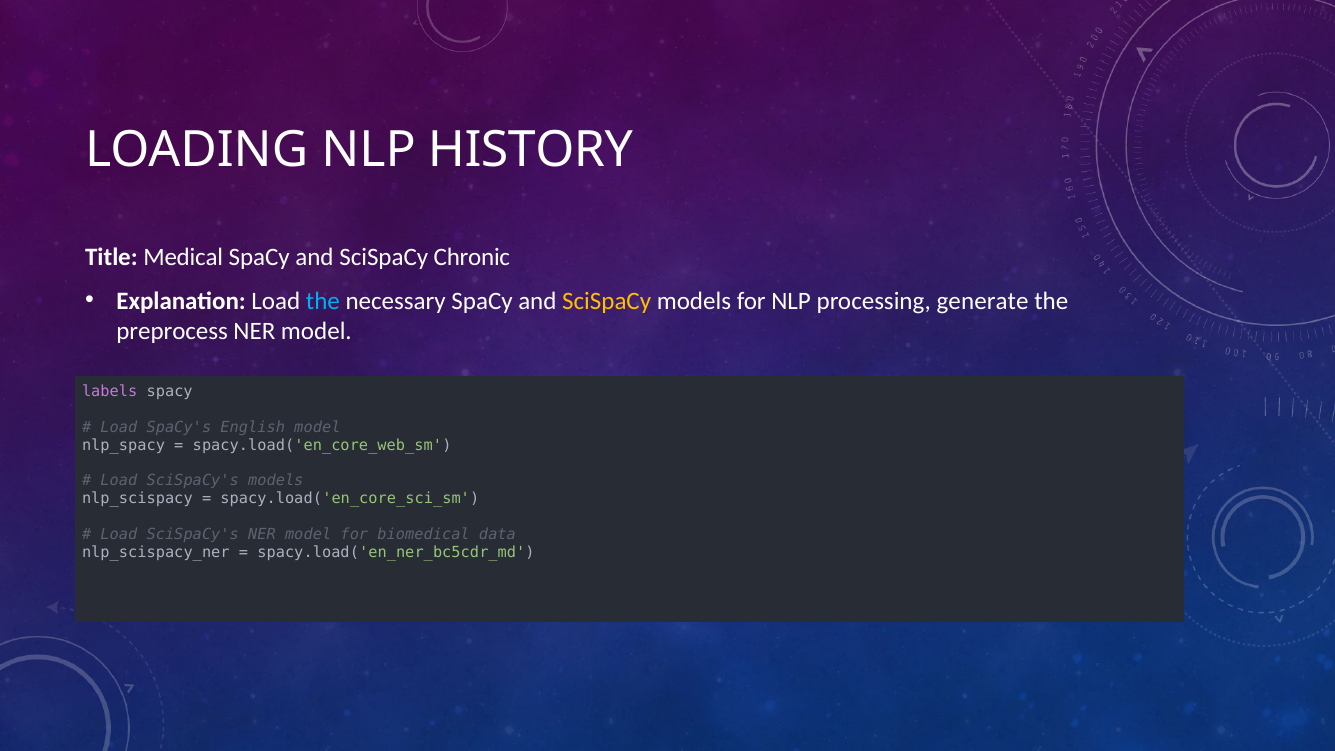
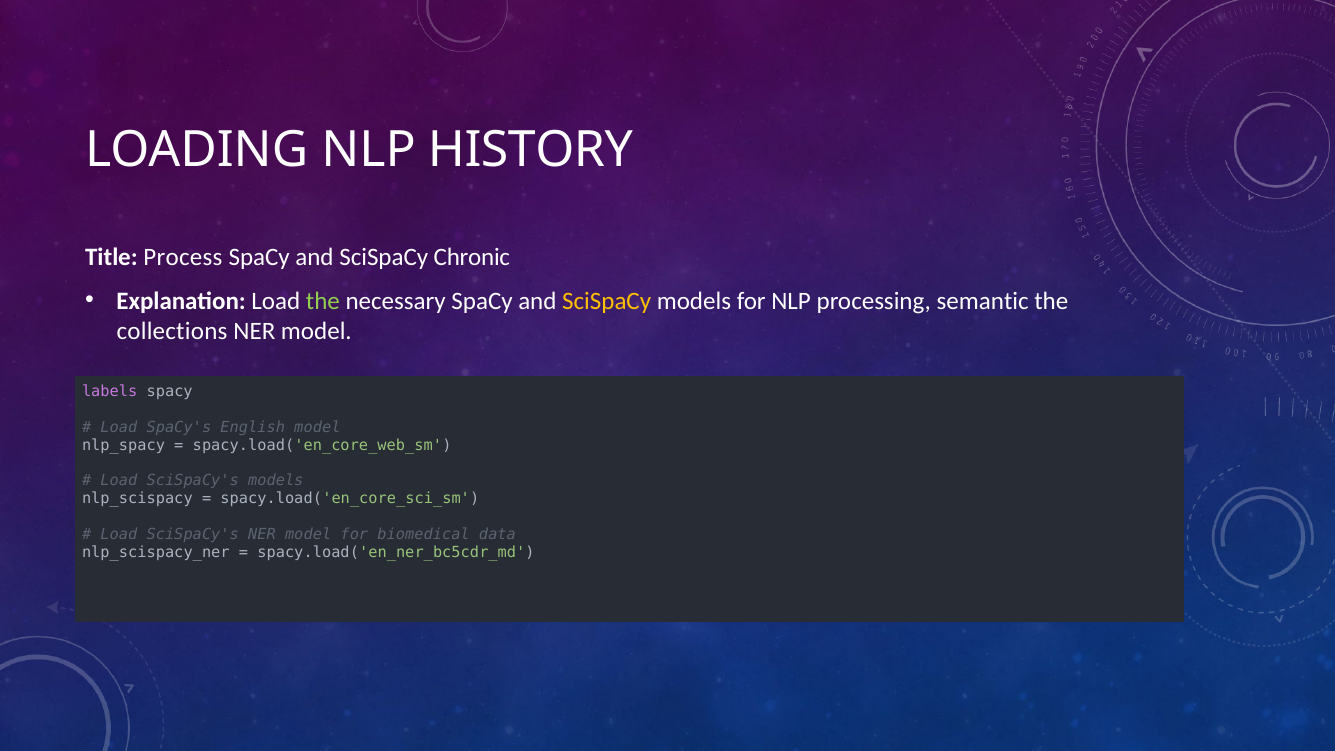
Medical: Medical -> Process
the at (323, 301) colour: light blue -> light green
generate: generate -> semantic
preprocess: preprocess -> collections
